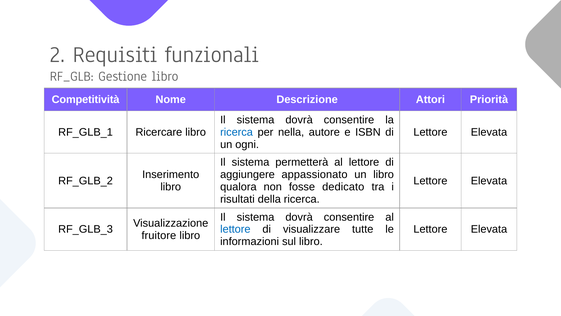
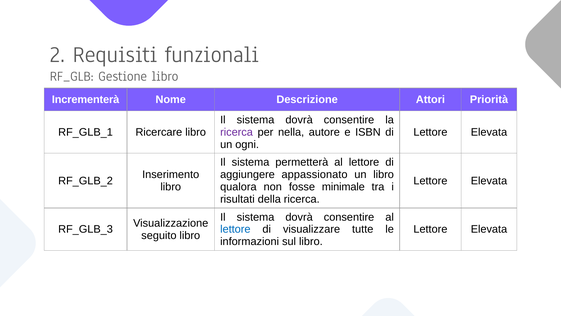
Competitività: Competitività -> Incrementerà
ricerca at (237, 132) colour: blue -> purple
dedicato: dedicato -> minimale
fruitore: fruitore -> seguito
